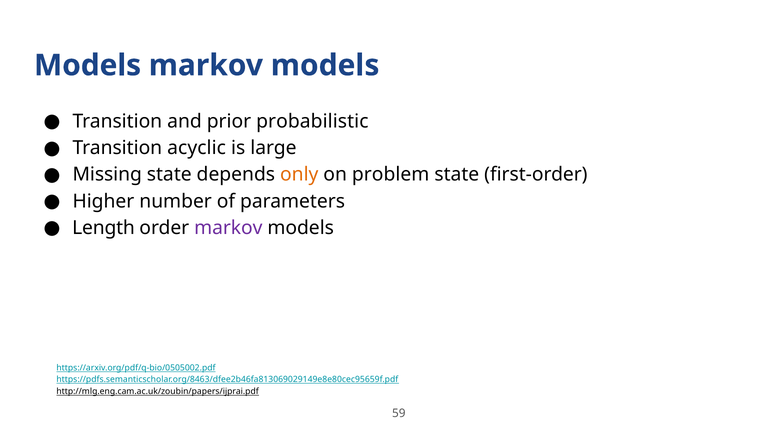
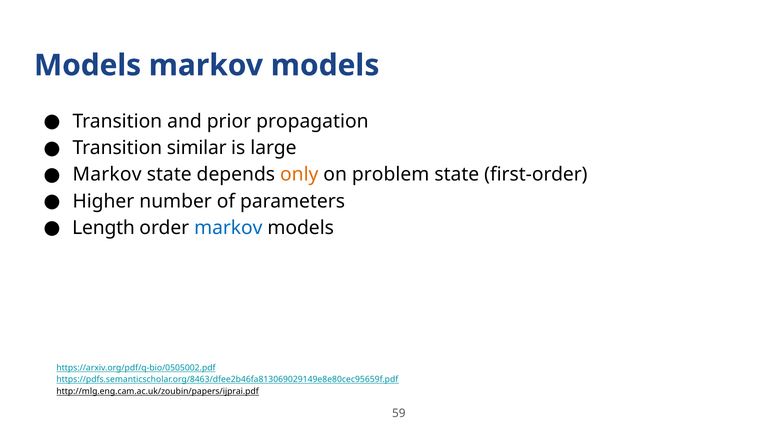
probabilistic: probabilistic -> propagation
acyclic: acyclic -> similar
Missing at (107, 174): Missing -> Markov
markov at (228, 228) colour: purple -> blue
